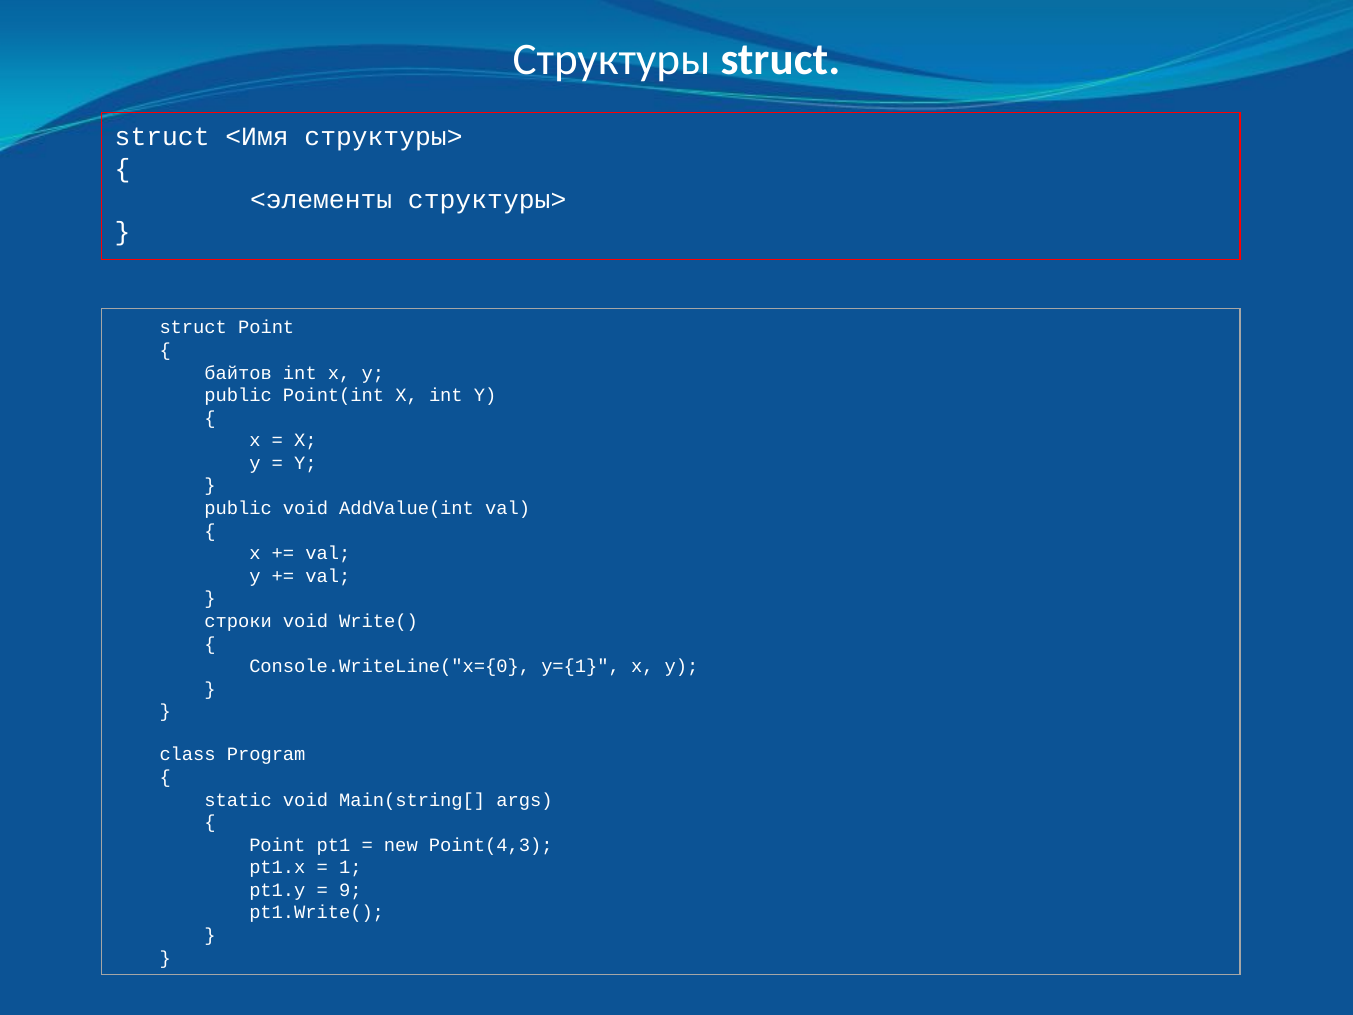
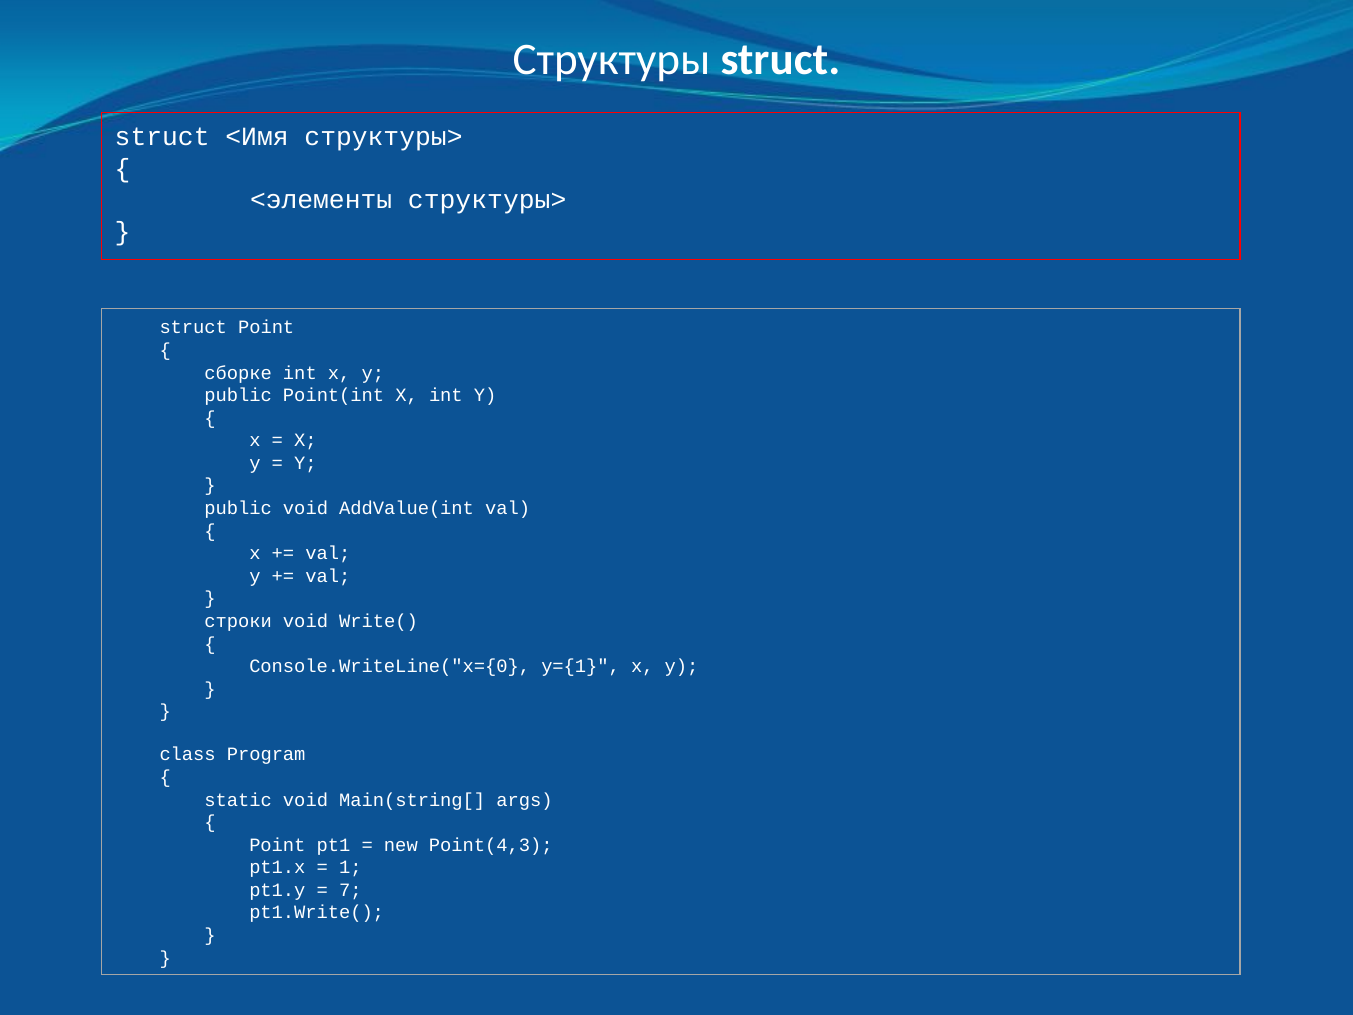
байтов: байтов -> сборке
9: 9 -> 7
